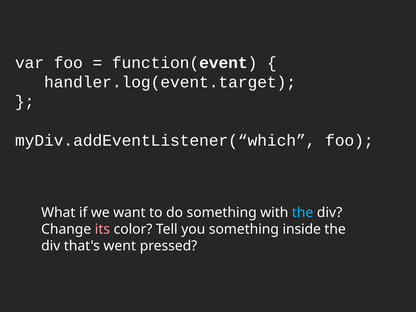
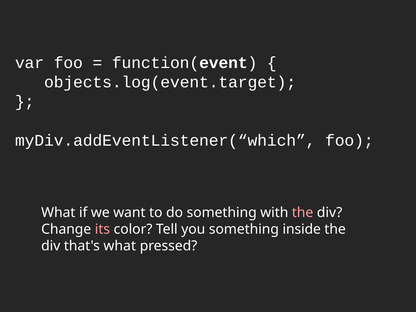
handler.log(event.target: handler.log(event.target -> objects.log(event.target
the at (303, 213) colour: light blue -> pink
that's went: went -> what
